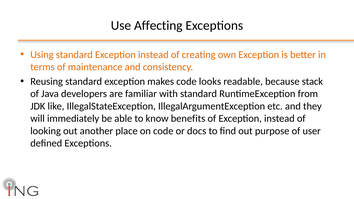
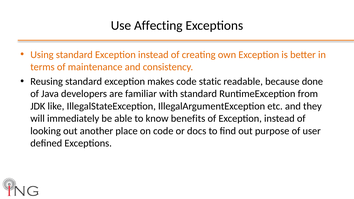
looks: looks -> static
stack: stack -> done
